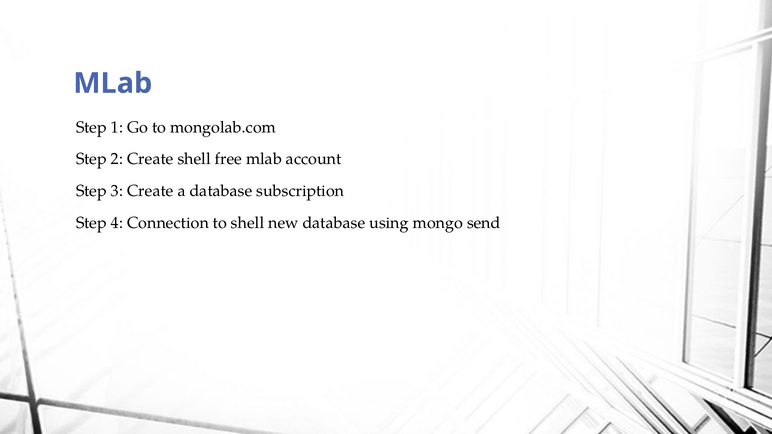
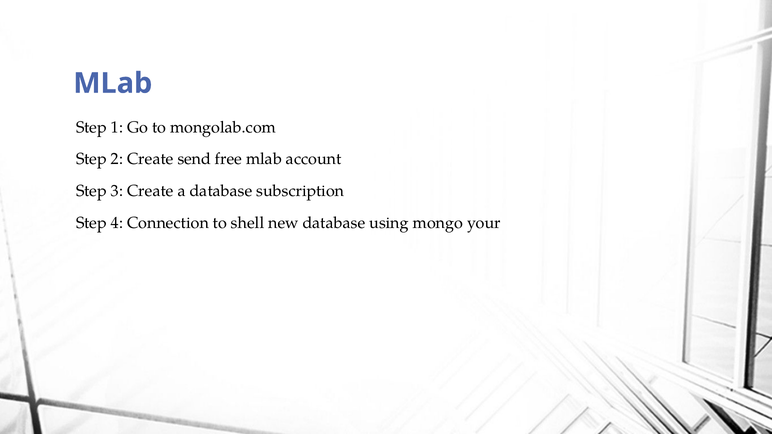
Create shell: shell -> send
send: send -> your
